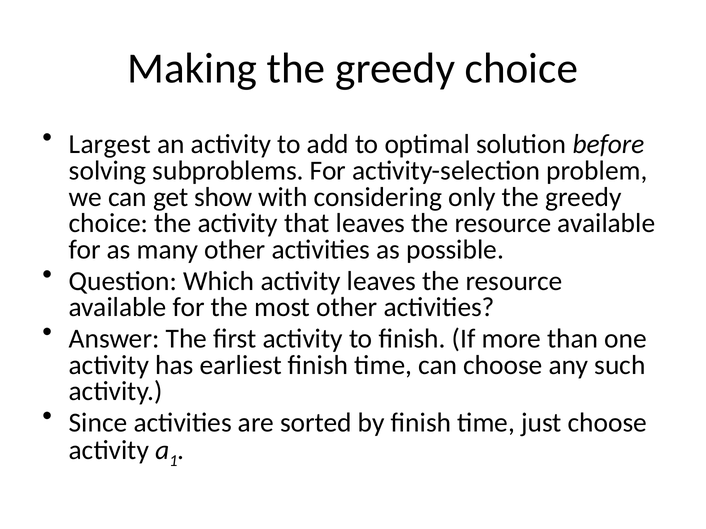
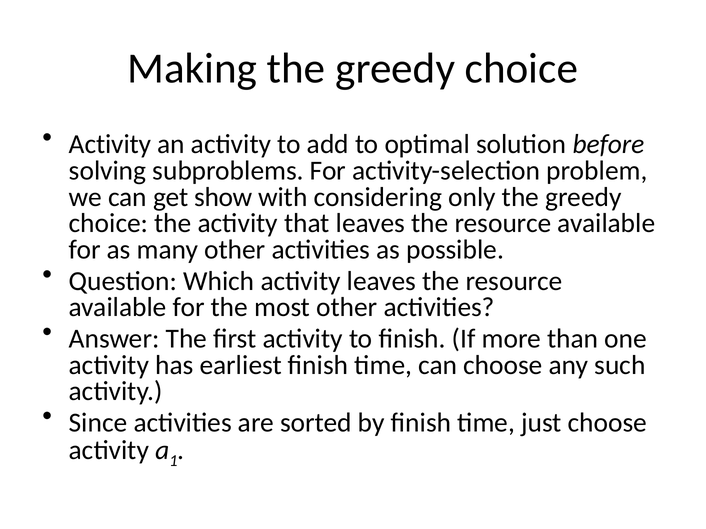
Largest at (110, 144): Largest -> Activity
